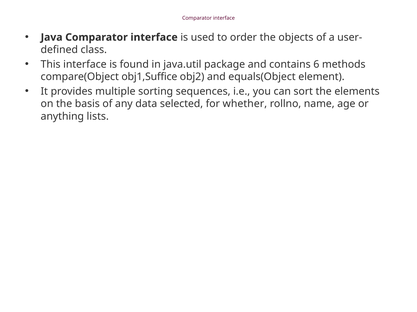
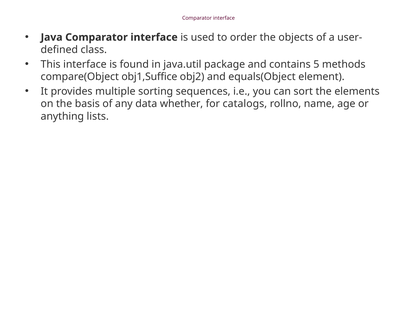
6: 6 -> 5
selected: selected -> whether
whether: whether -> catalogs
